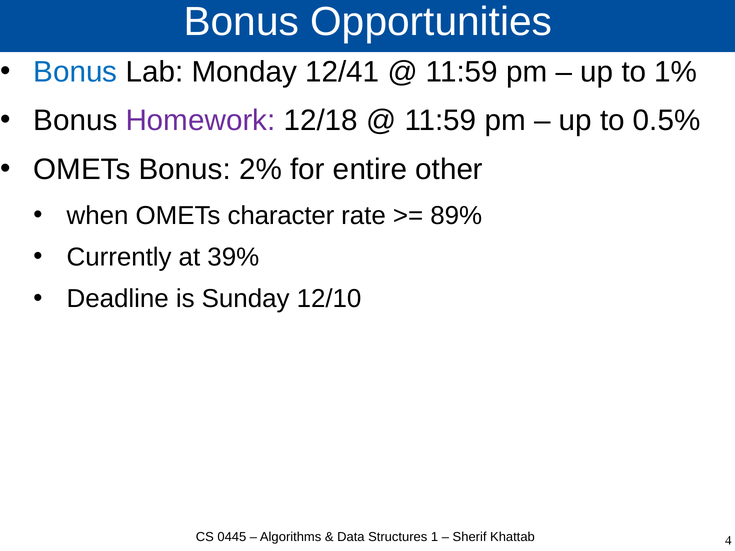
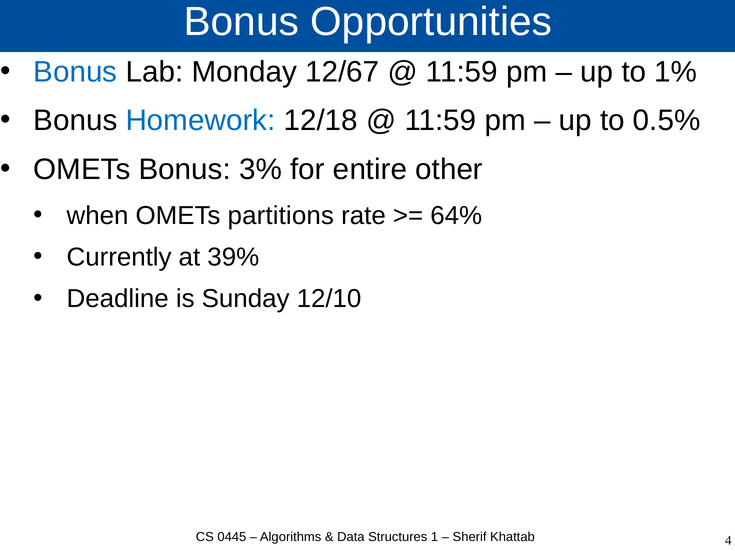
12/41: 12/41 -> 12/67
Homework colour: purple -> blue
2%: 2% -> 3%
character: character -> partitions
89%: 89% -> 64%
